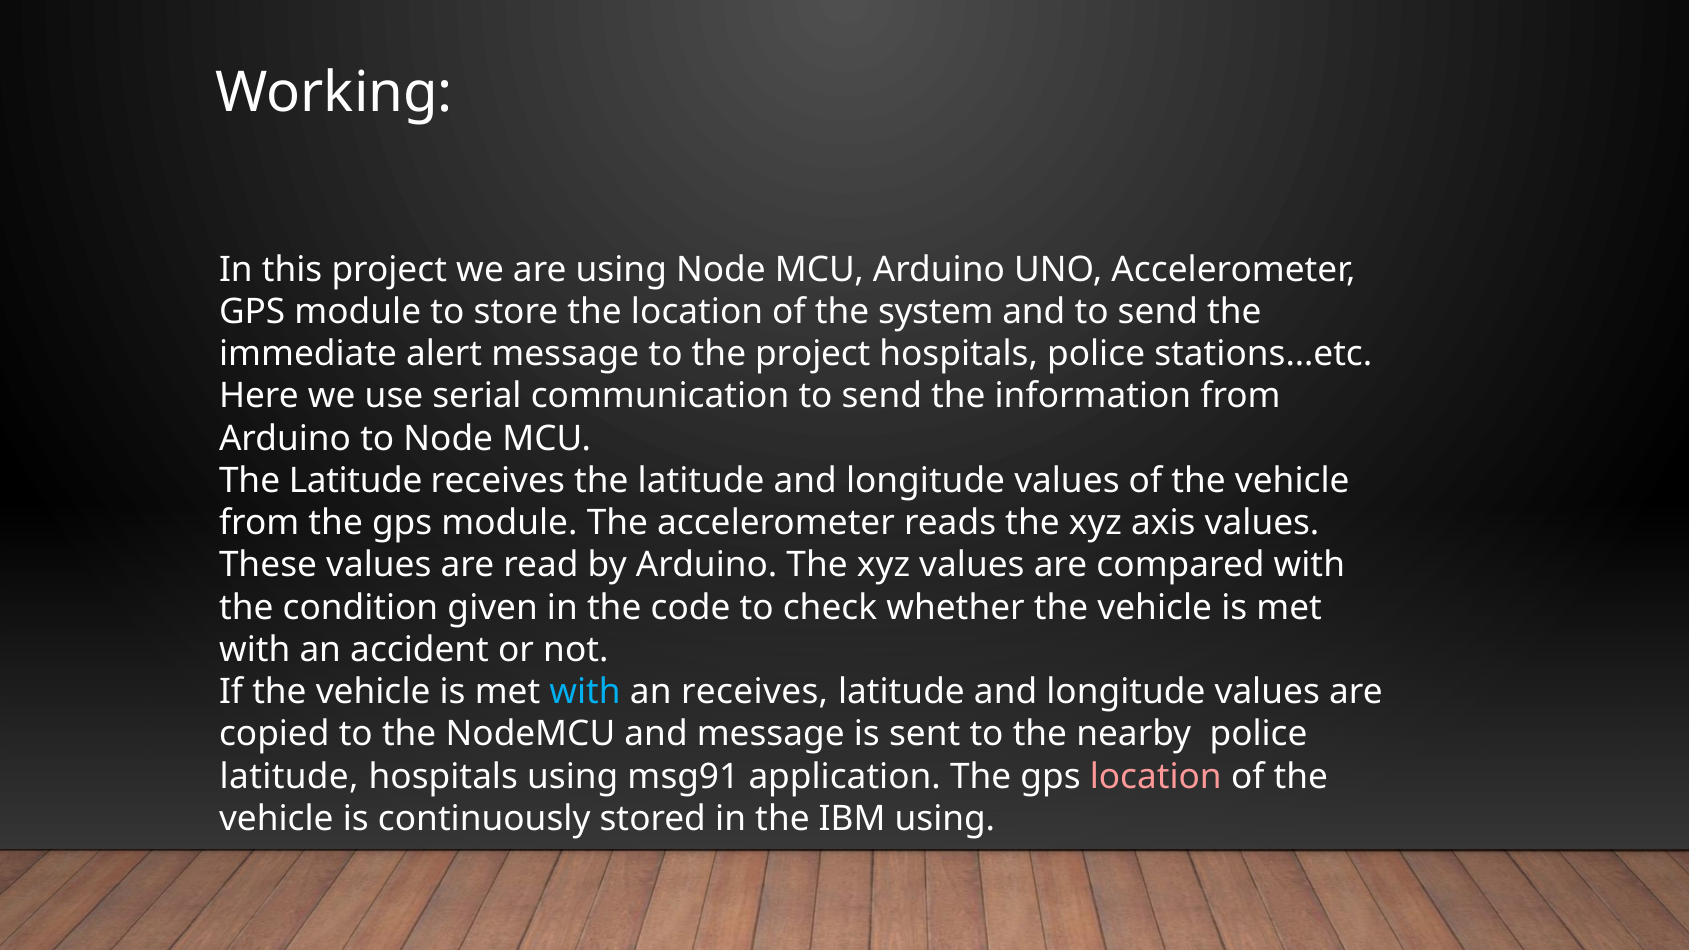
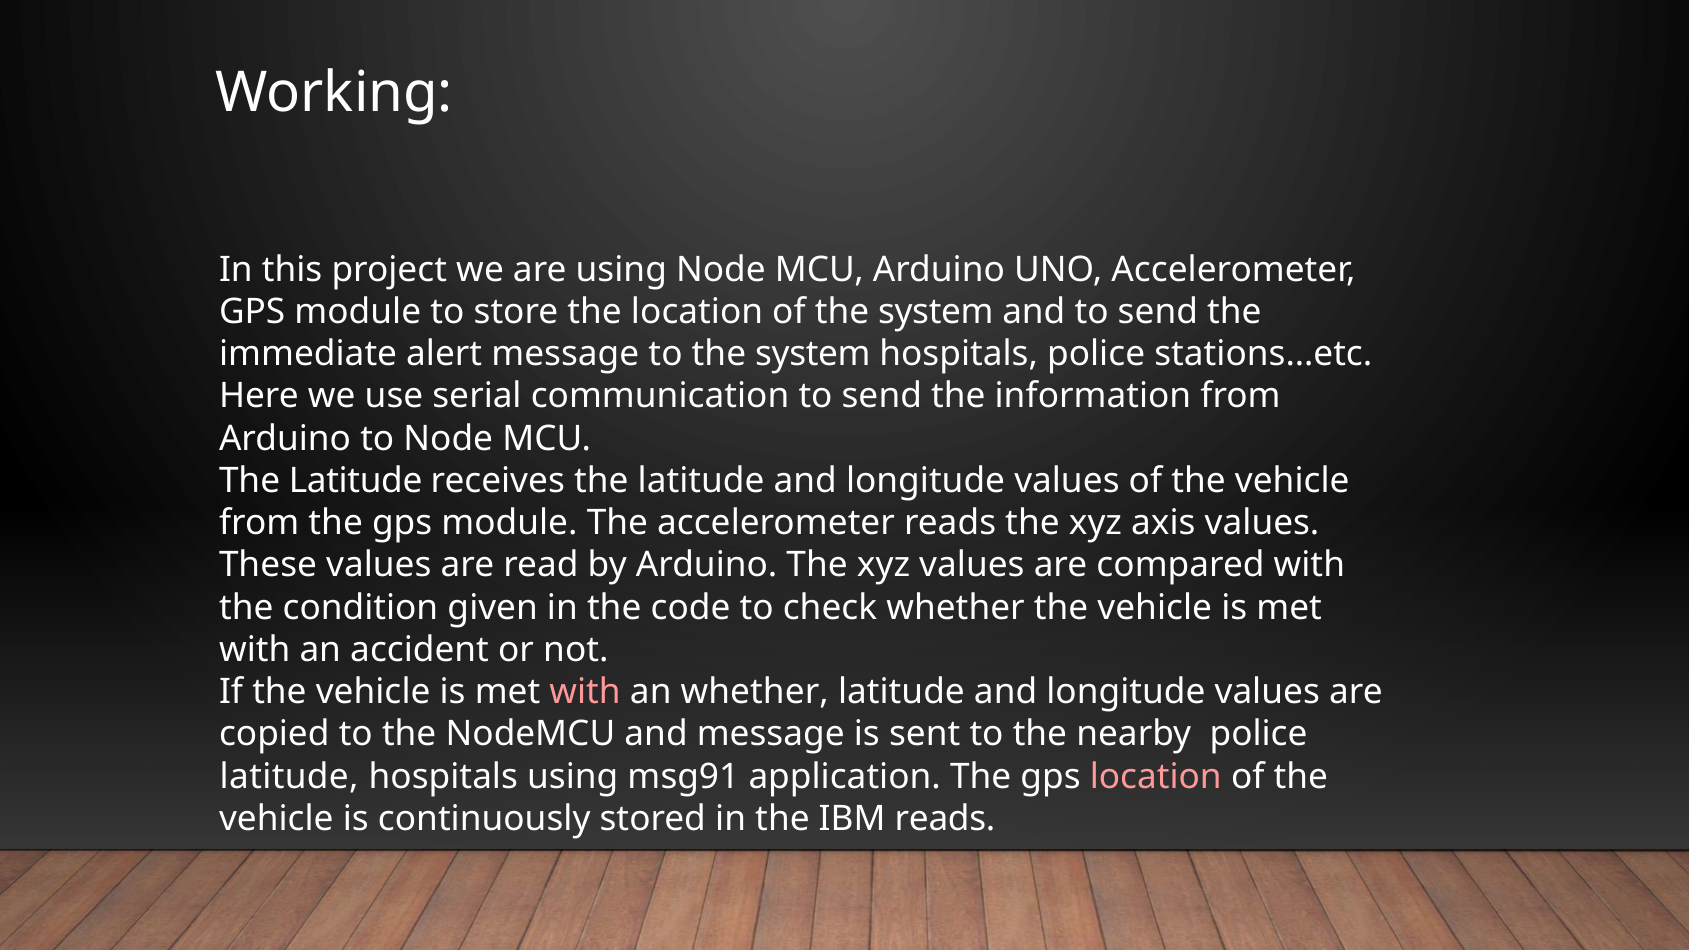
to the project: project -> system
with at (585, 692) colour: light blue -> pink
an receives: receives -> whether
IBM using: using -> reads
